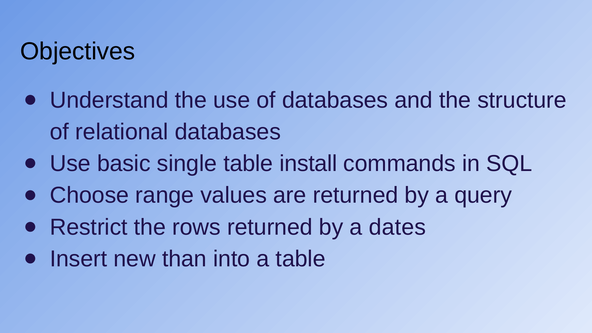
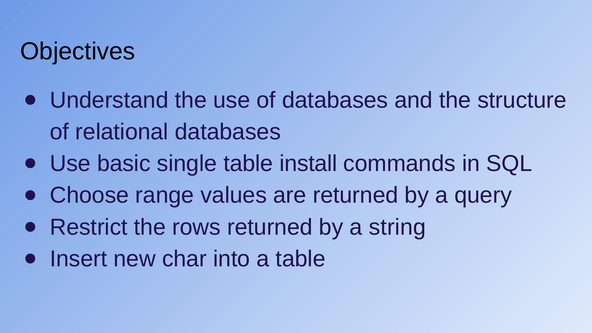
dates: dates -> string
than: than -> char
